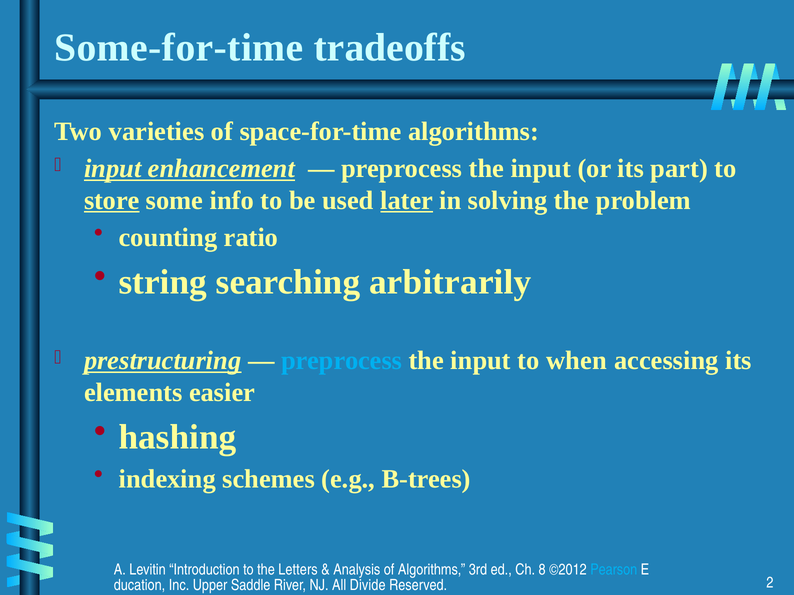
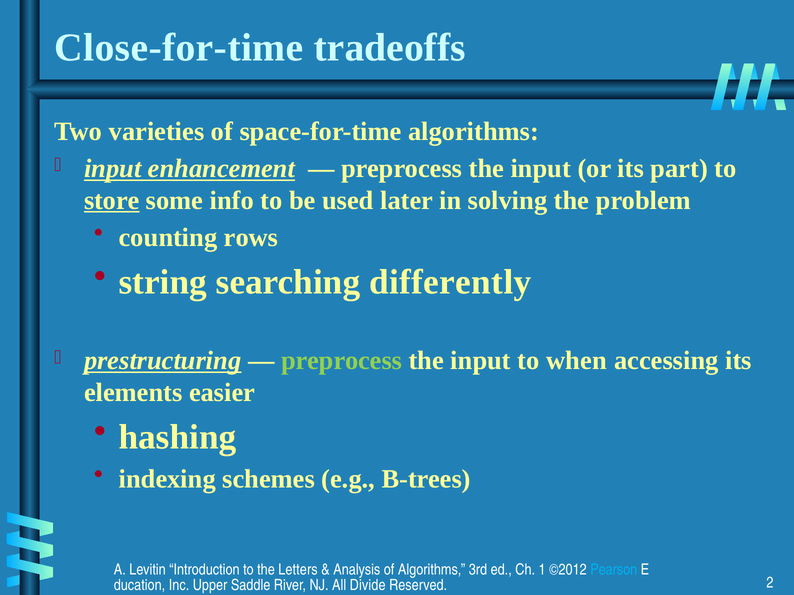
Some-for-time: Some-for-time -> Close-for-time
later underline: present -> none
ratio: ratio -> rows
arbitrarily: arbitrarily -> differently
preprocess at (342, 361) colour: light blue -> light green
8: 8 -> 1
